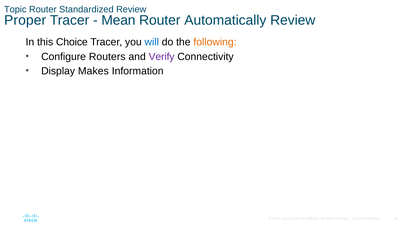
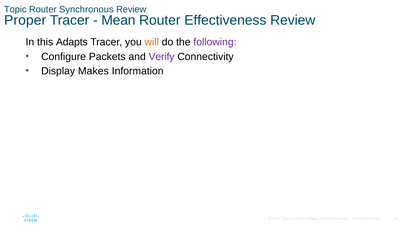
Standardized: Standardized -> Synchronous
Automatically: Automatically -> Effectiveness
Choice: Choice -> Adapts
will colour: blue -> orange
following colour: orange -> purple
Routers: Routers -> Packets
